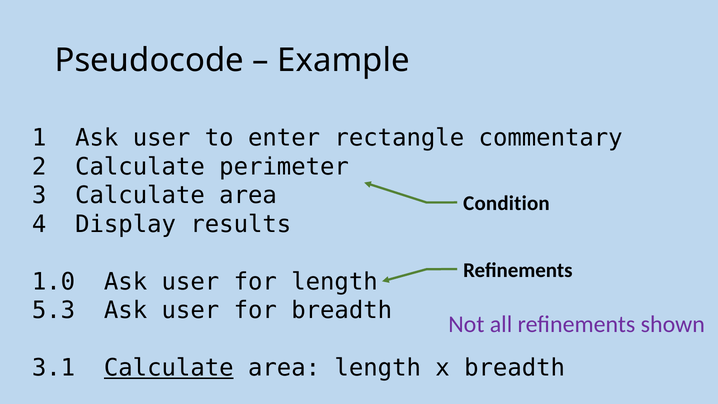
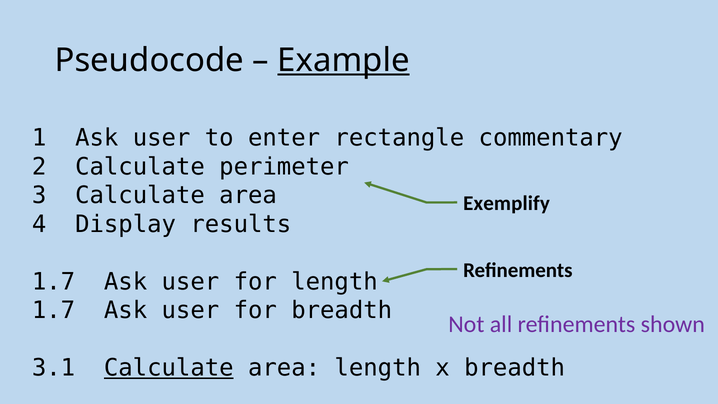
Example underline: none -> present
Condition: Condition -> Exemplify
1.0 at (54, 282): 1.0 -> 1.7
5.3 at (54, 310): 5.3 -> 1.7
